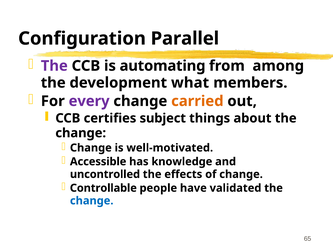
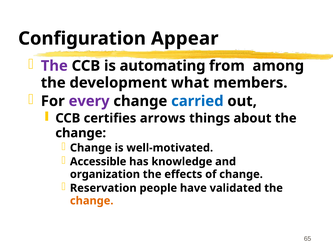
Parallel: Parallel -> Appear
carried colour: orange -> blue
subject: subject -> arrows
uncontrolled: uncontrolled -> organization
Controllable: Controllable -> Reservation
change at (92, 201) colour: blue -> orange
